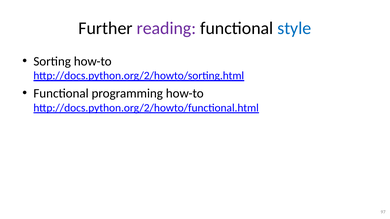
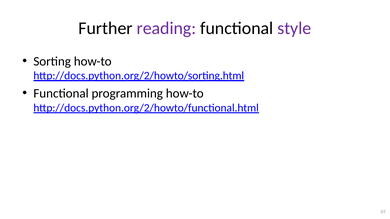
style colour: blue -> purple
